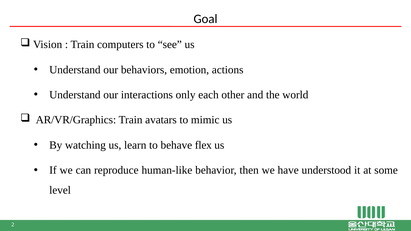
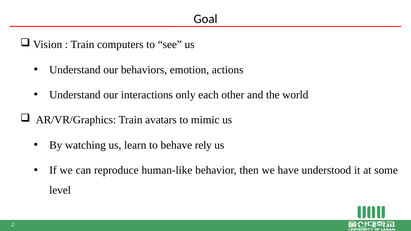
flex: flex -> rely
